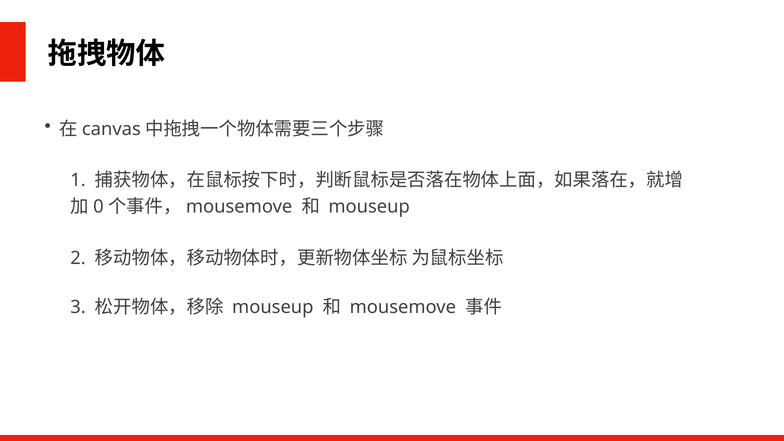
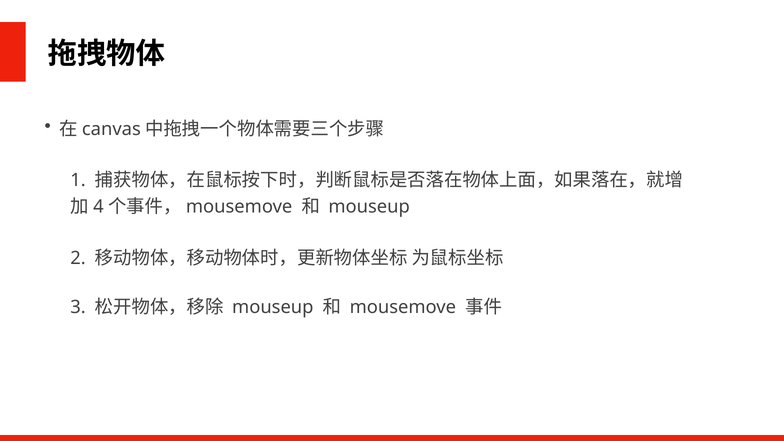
0: 0 -> 4
